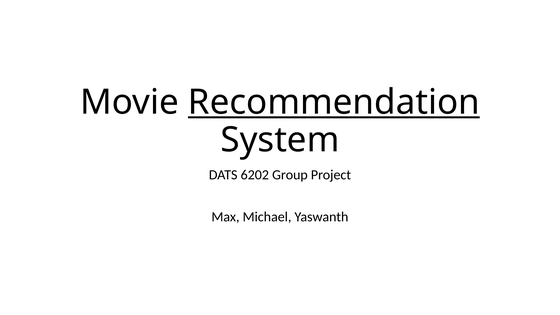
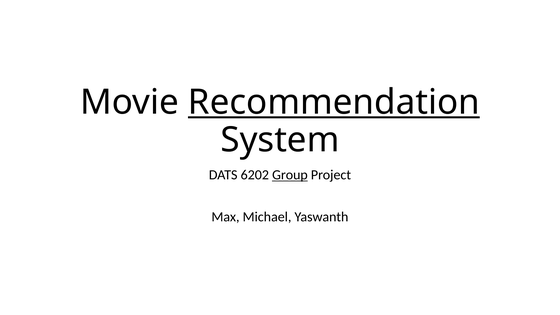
Group underline: none -> present
